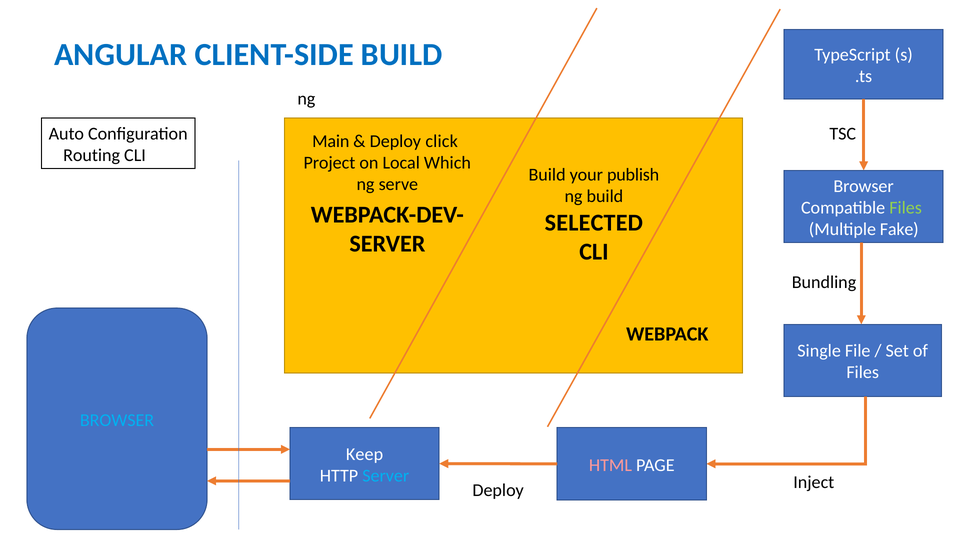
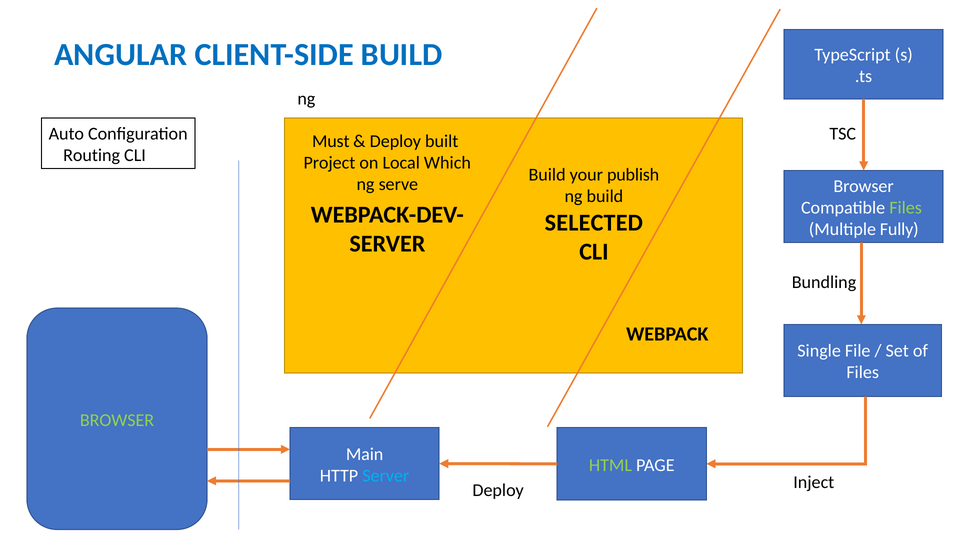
Main: Main -> Must
click: click -> built
Fake: Fake -> Fully
BROWSER at (117, 420) colour: light blue -> light green
Keep: Keep -> Main
HTML colour: pink -> light green
